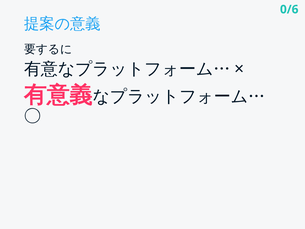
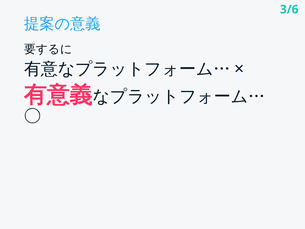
0/6: 0/6 -> 3/6
